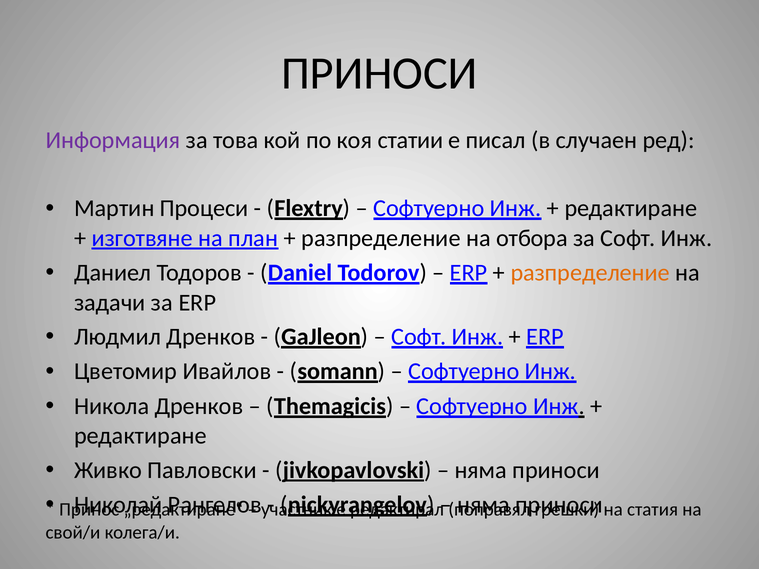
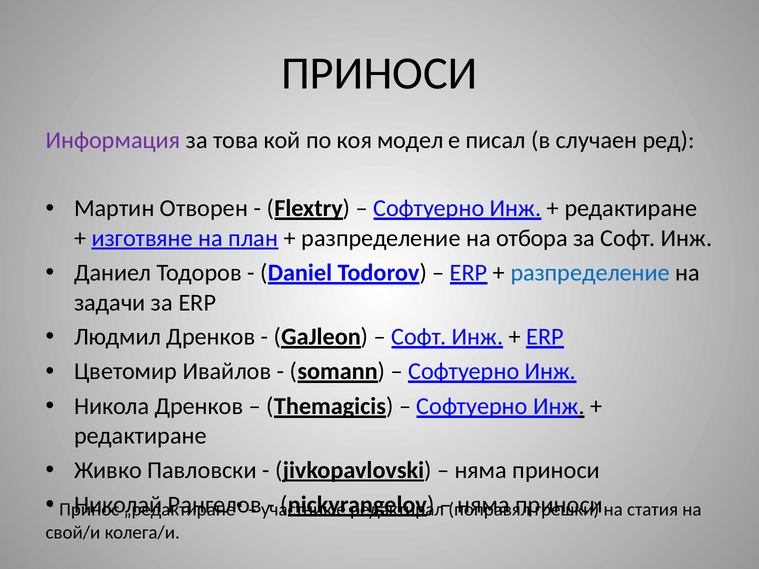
статии: статии -> модел
Процеси: Процеси -> Отворен
разпределение at (590, 273) colour: orange -> blue
